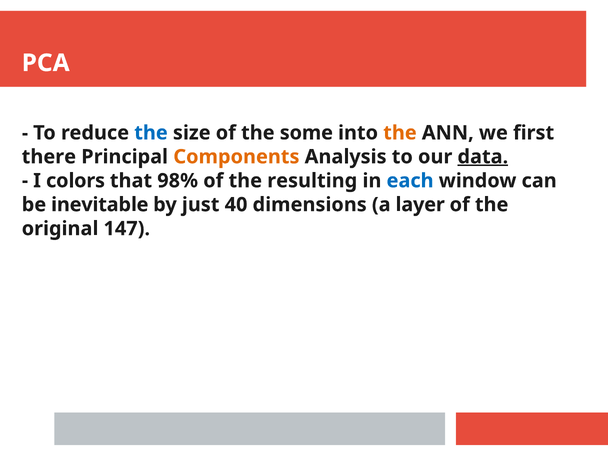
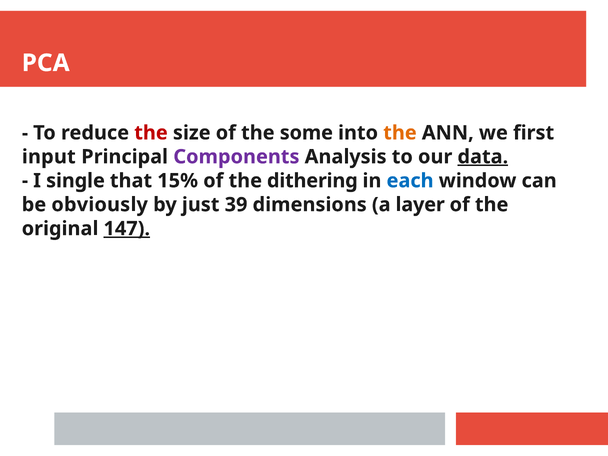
the at (151, 133) colour: blue -> red
there: there -> input
Components colour: orange -> purple
colors: colors -> single
98%: 98% -> 15%
resulting: resulting -> dithering
inevitable: inevitable -> obviously
40: 40 -> 39
147 underline: none -> present
